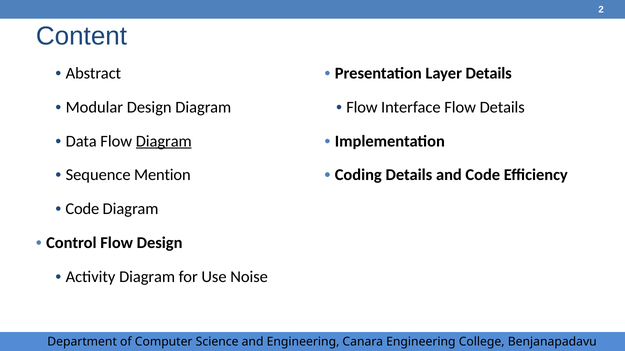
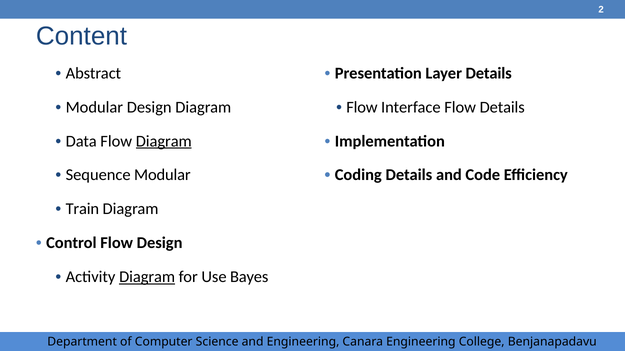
Sequence Mention: Mention -> Modular
Code at (82, 209): Code -> Train
Diagram at (147, 277) underline: none -> present
Noise: Noise -> Bayes
